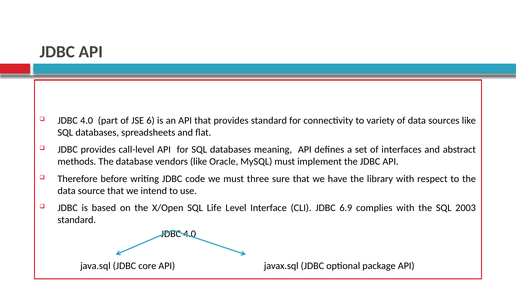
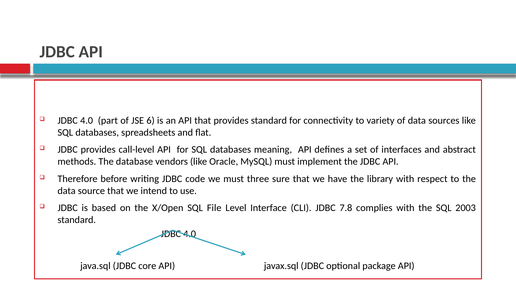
Life: Life -> File
6.9: 6.9 -> 7.8
